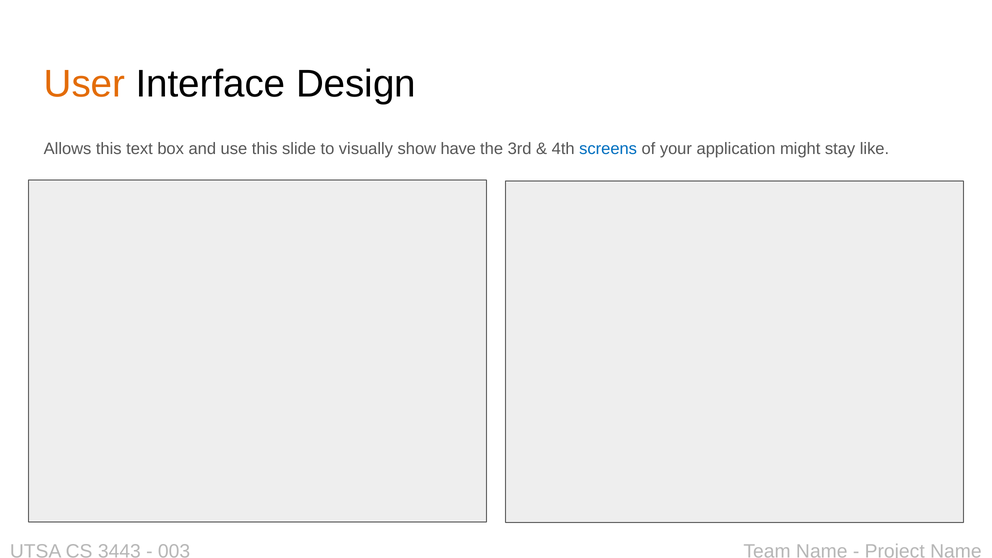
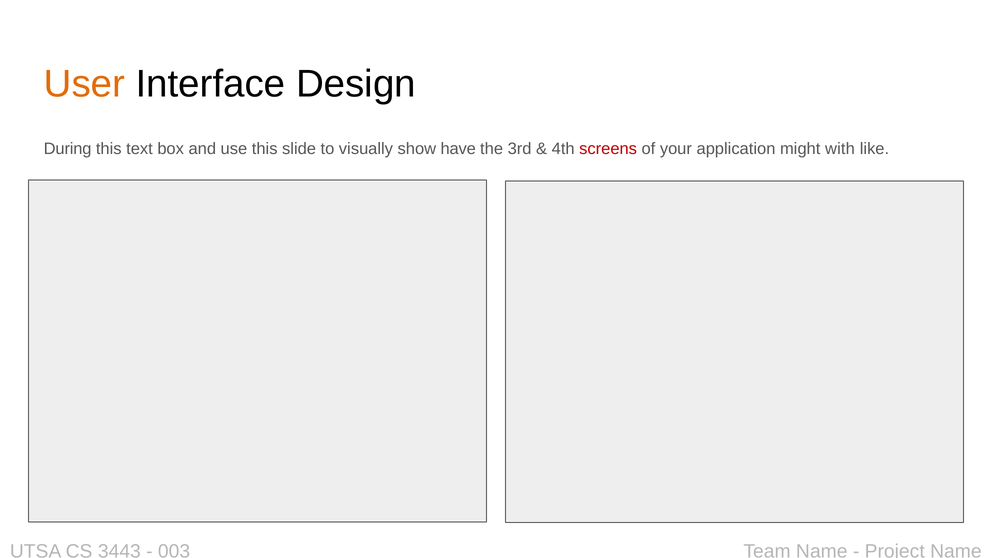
Allows: Allows -> During
screens colour: blue -> red
stay: stay -> with
